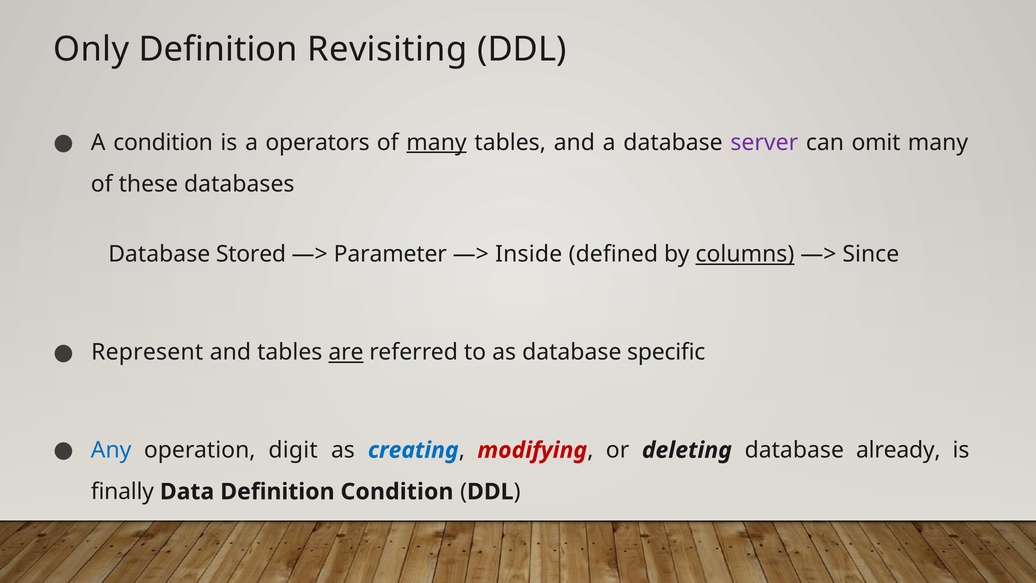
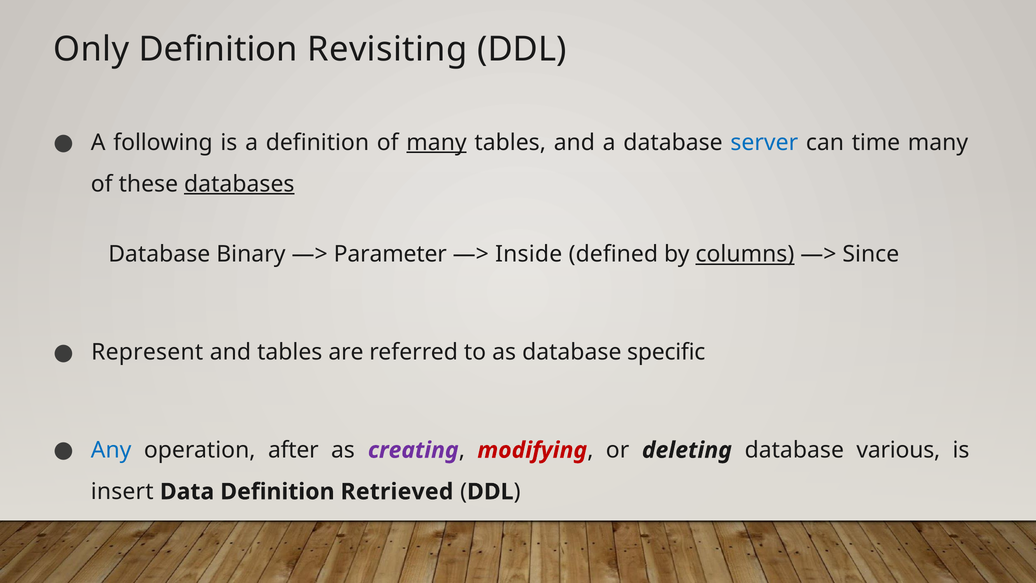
A condition: condition -> following
a operators: operators -> definition
server colour: purple -> blue
omit: omit -> time
databases underline: none -> present
Stored: Stored -> Binary
are underline: present -> none
digit: digit -> after
creating colour: blue -> purple
already: already -> various
finally: finally -> insert
Definition Condition: Condition -> Retrieved
